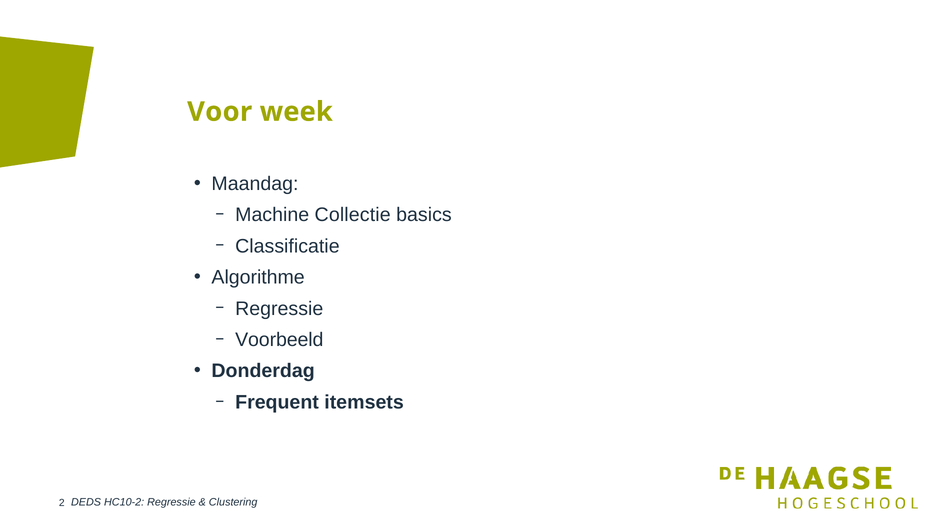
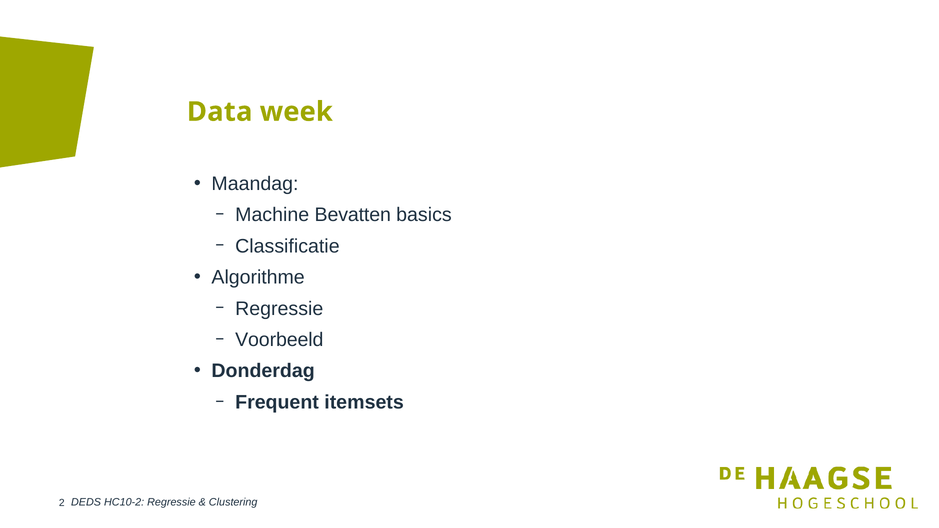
Voor: Voor -> Data
Collectie: Collectie -> Bevatten
